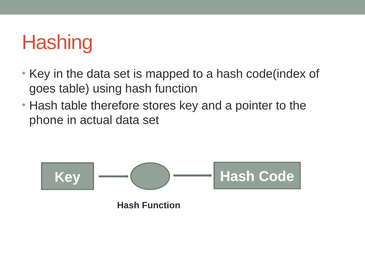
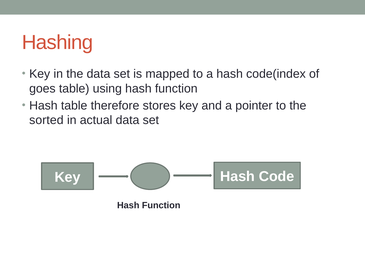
phone: phone -> sorted
